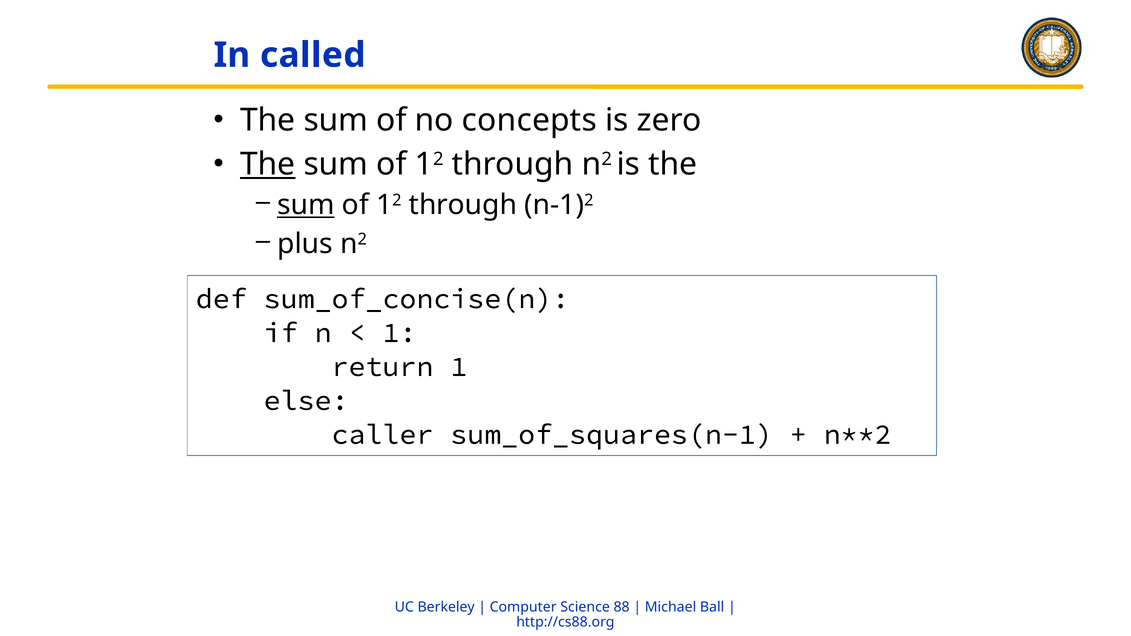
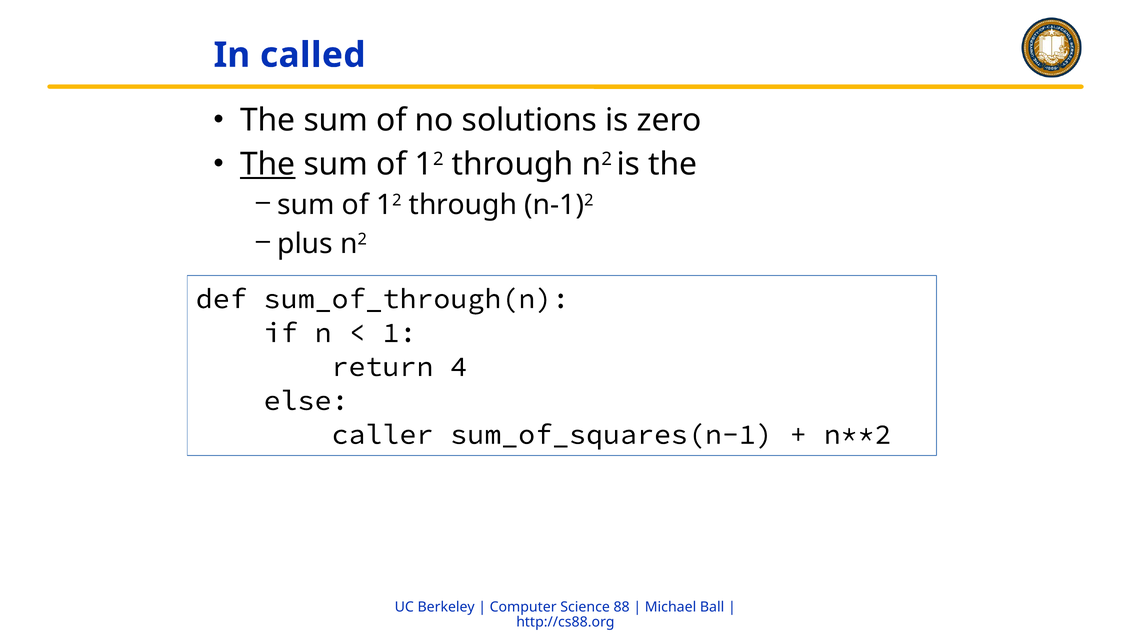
concepts: concepts -> solutions
sum at (306, 205) underline: present -> none
sum_of_concise(n: sum_of_concise(n -> sum_of_through(n
return 1: 1 -> 4
